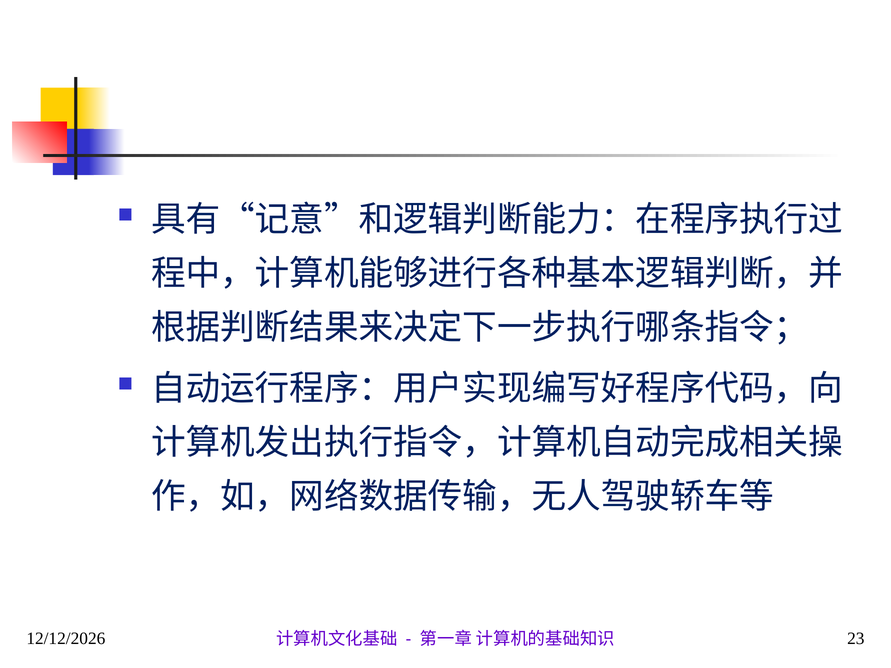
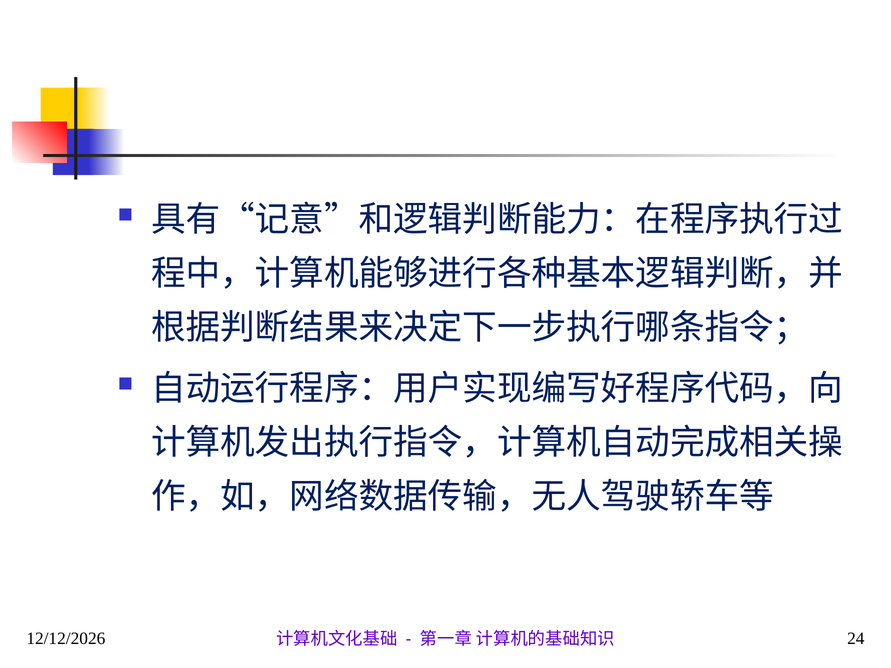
23: 23 -> 24
